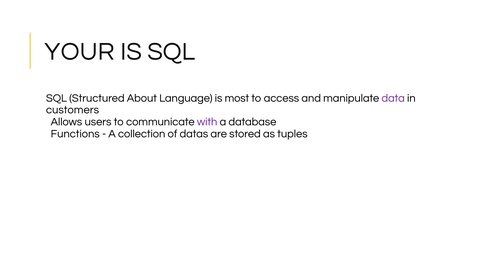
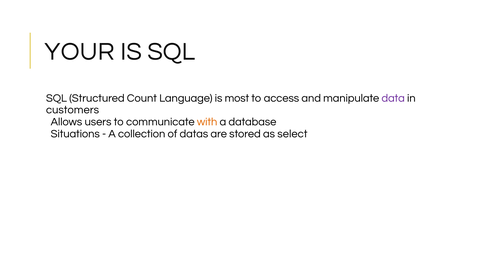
About: About -> Count
with colour: purple -> orange
Functions: Functions -> Situations
tuples: tuples -> select
